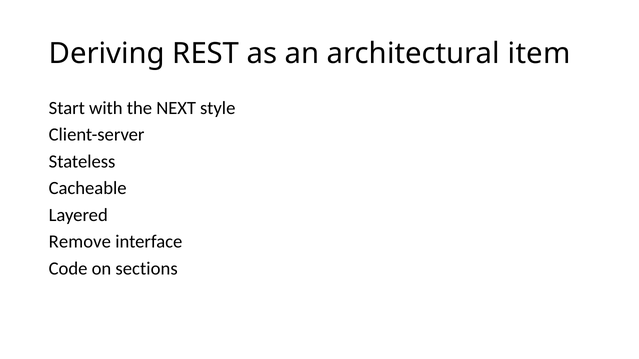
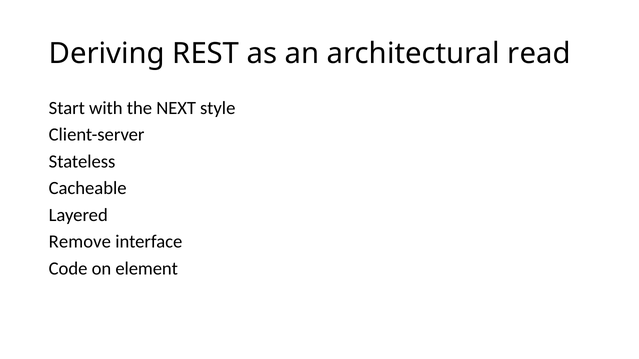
item: item -> read
sections: sections -> element
